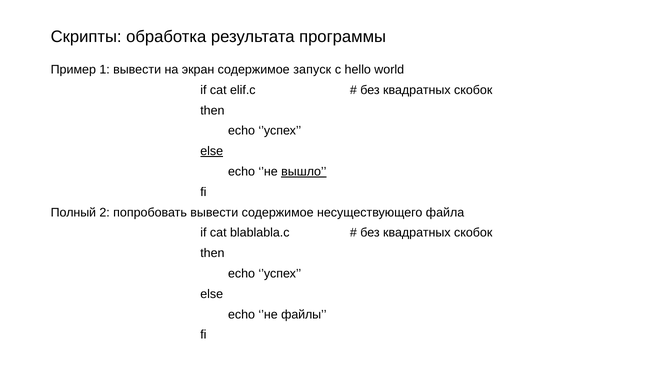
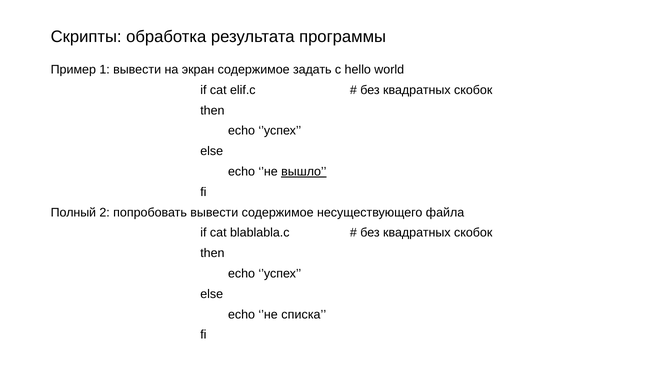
запуск: запуск -> задать
else at (212, 151) underline: present -> none
файлы: файлы -> списка
